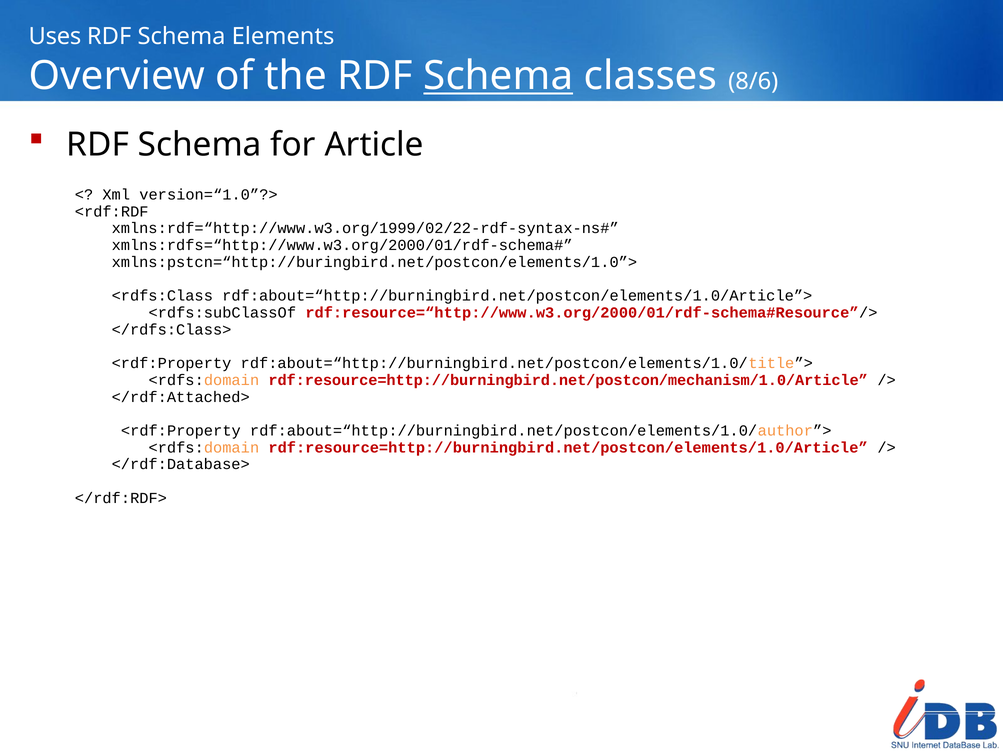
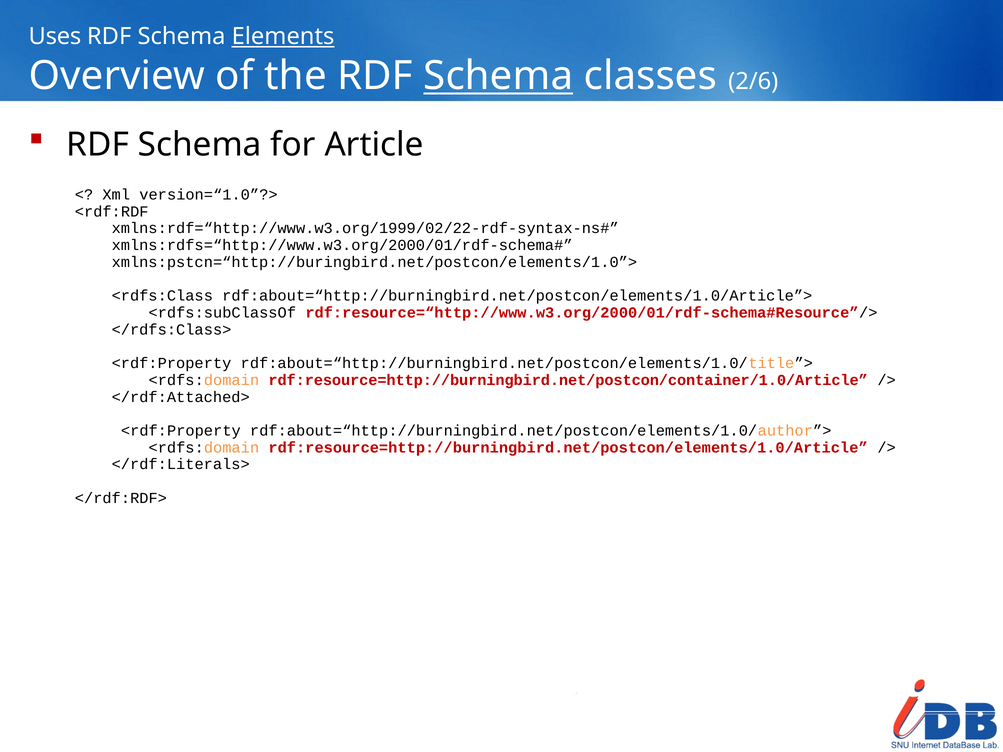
Elements underline: none -> present
8/6: 8/6 -> 2/6
rdf:resource=http://burningbird.net/postcon/mechanism/1.0/Article: rdf:resource=http://burningbird.net/postcon/mechanism/1.0/Article -> rdf:resource=http://burningbird.net/postcon/container/1.0/Article
</rdf:Database>: </rdf:Database> -> </rdf:Literals>
